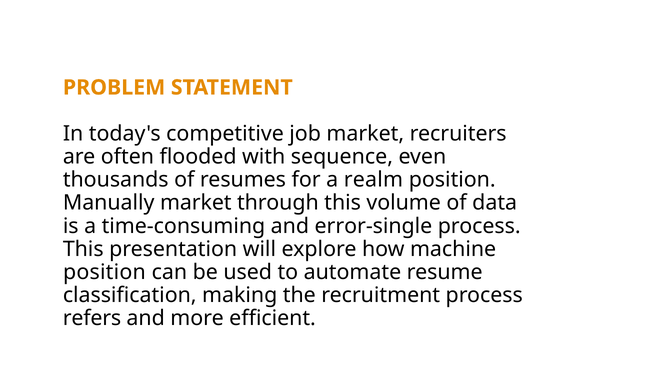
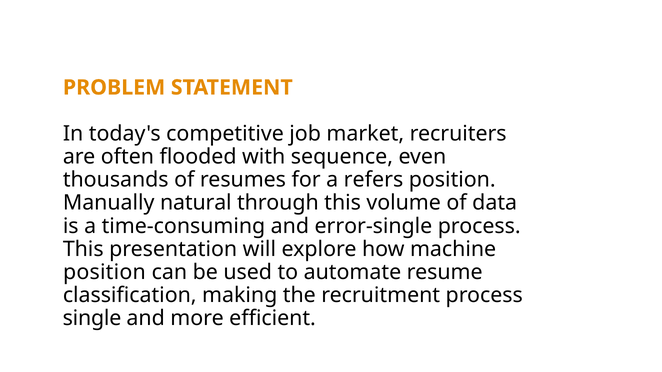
realm: realm -> refers
Manually market: market -> natural
refers: refers -> single
